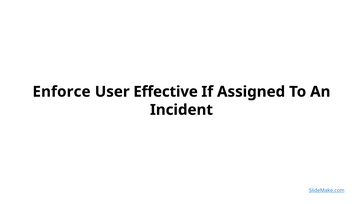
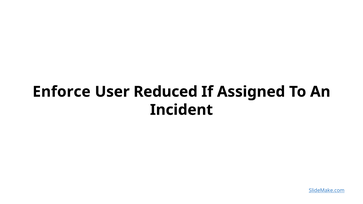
Effective: Effective -> Reduced
